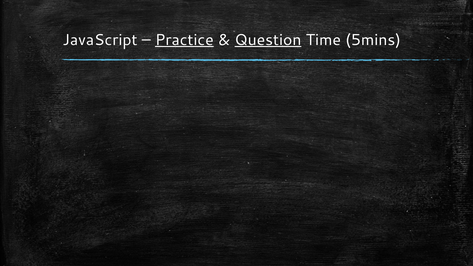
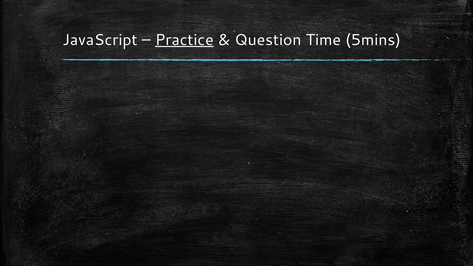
Question underline: present -> none
